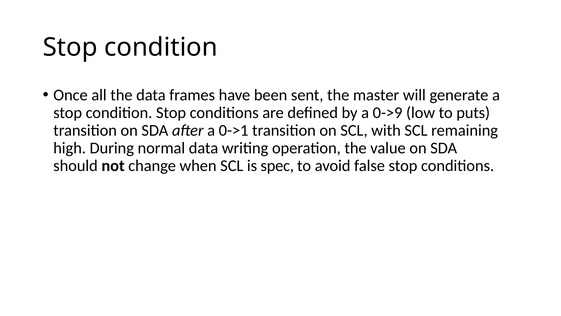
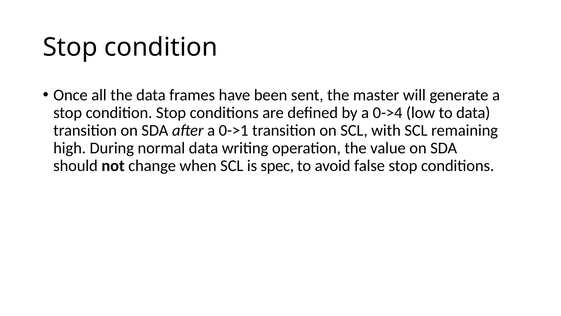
0->9: 0->9 -> 0->4
to puts: puts -> data
